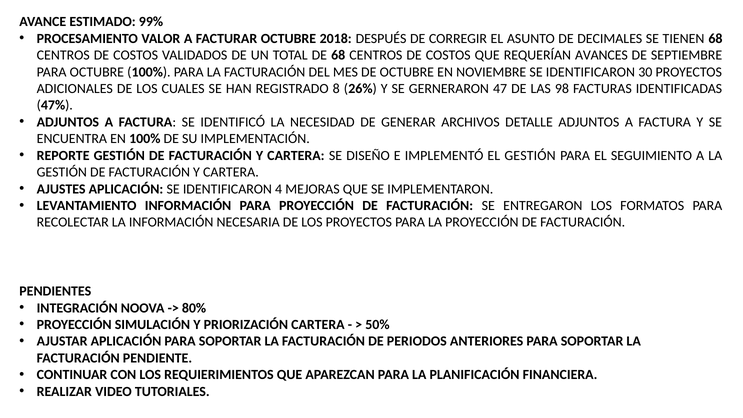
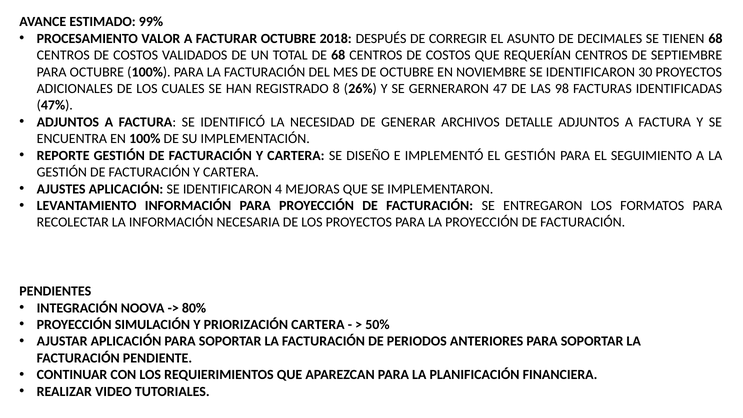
REQUERÍAN AVANCES: AVANCES -> CENTROS
